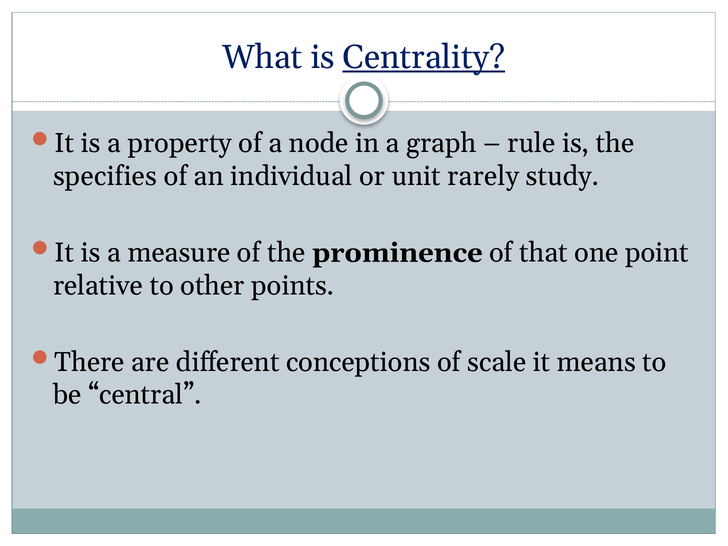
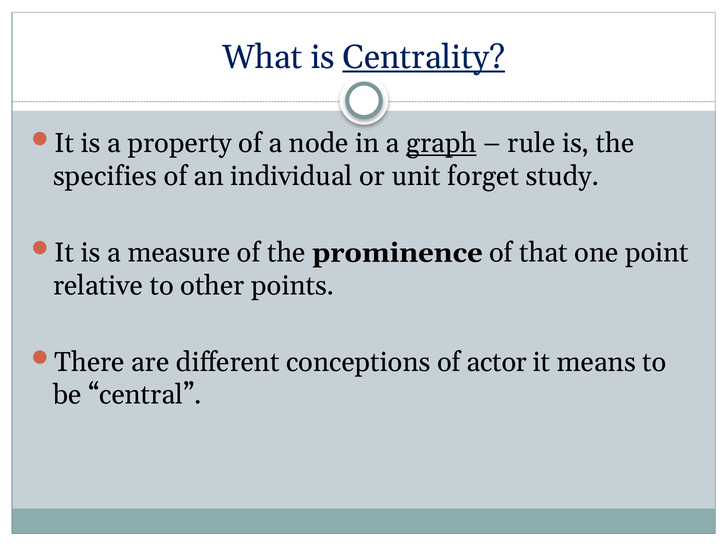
graph underline: none -> present
rarely: rarely -> forget
scale: scale -> actor
